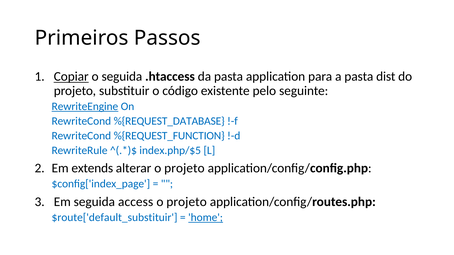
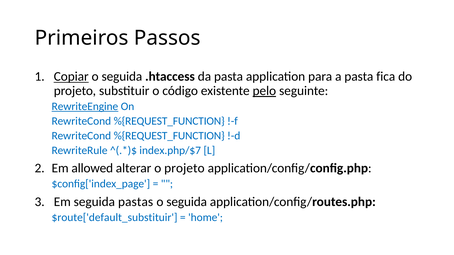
dist: dist -> fica
pelo underline: none -> present
%{REQUEST_DATABASE at (169, 121): %{REQUEST_DATABASE -> %{REQUEST_FUNCTION
index.php/$5: index.php/$5 -> index.php/$7
extends: extends -> allowed
access: access -> pastas
projeto at (187, 202): projeto -> seguida
home underline: present -> none
